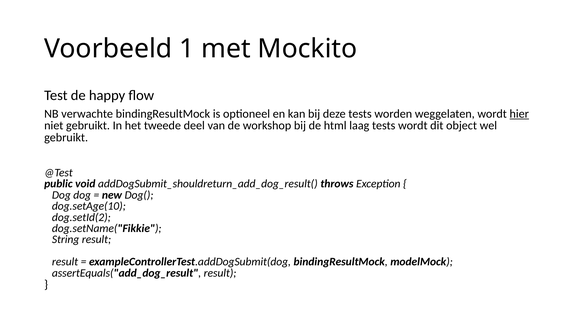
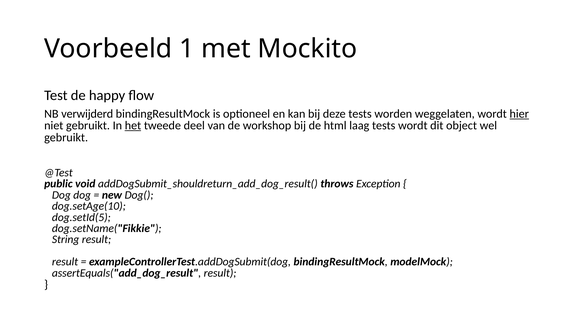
verwachte: verwachte -> verwijderd
het underline: none -> present
dog.setId(2: dog.setId(2 -> dog.setId(5
